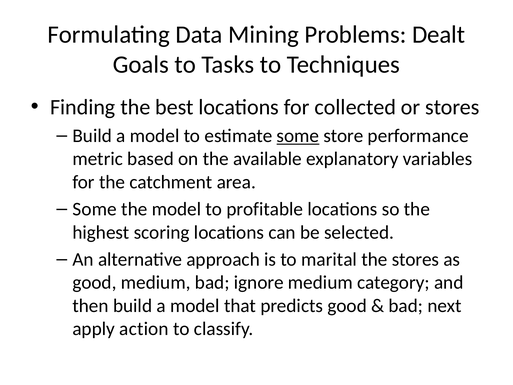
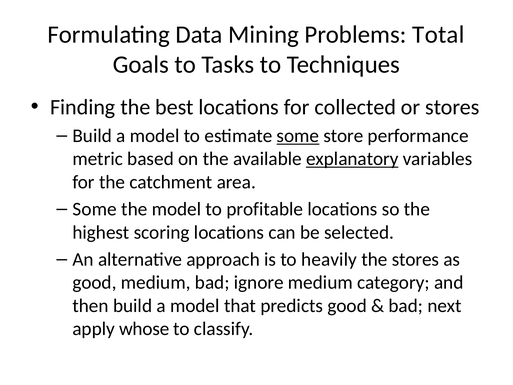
Dealt: Dealt -> Total
explanatory underline: none -> present
marital: marital -> heavily
action: action -> whose
